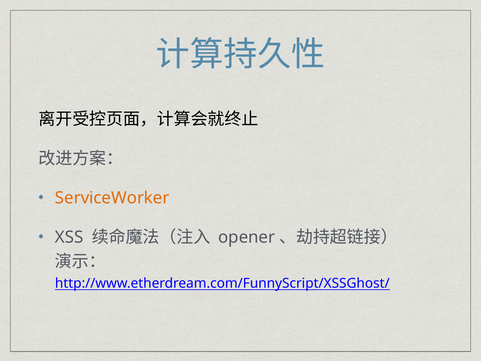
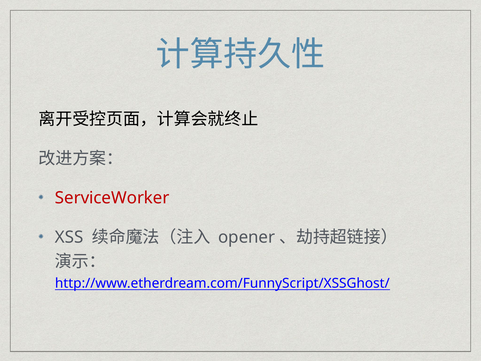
ServiceWorker colour: orange -> red
